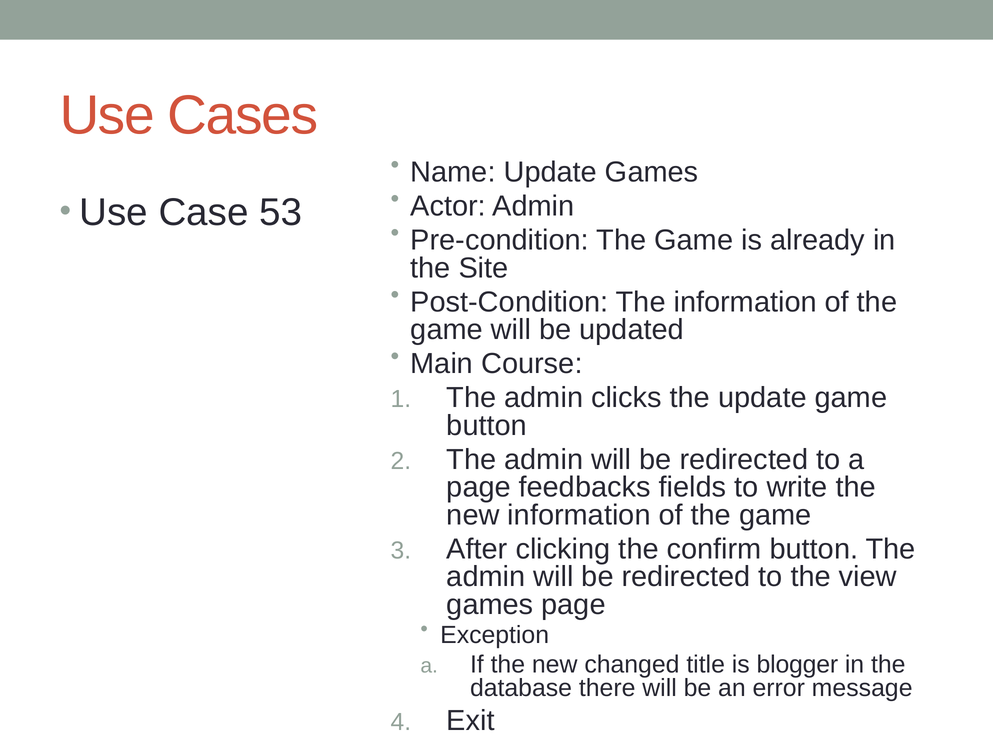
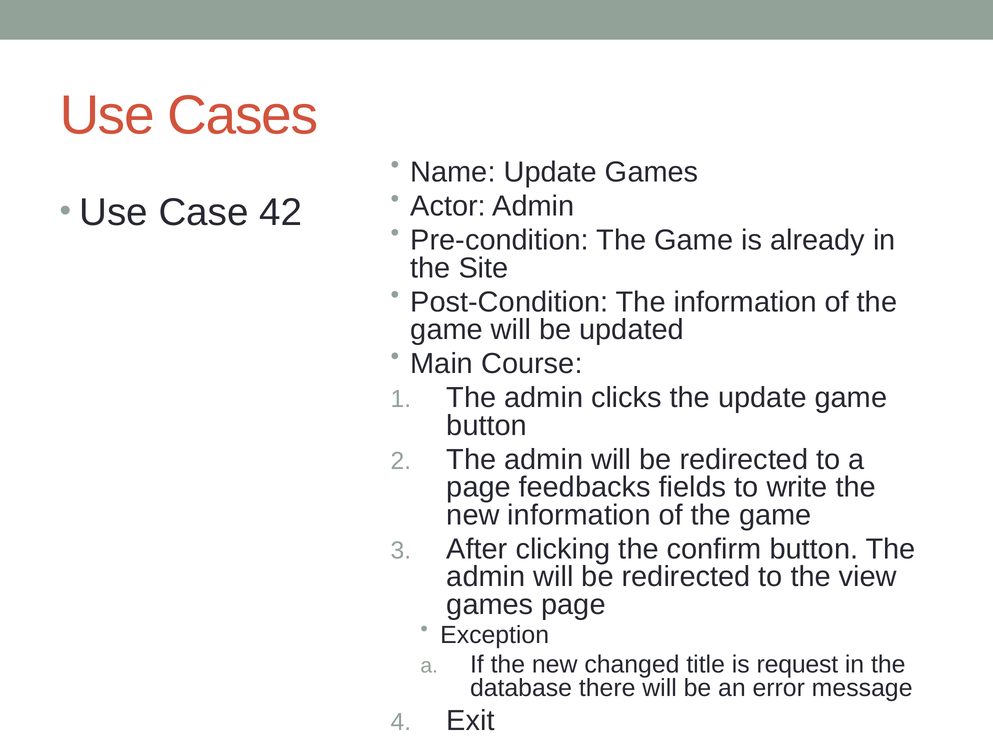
53: 53 -> 42
blogger: blogger -> request
